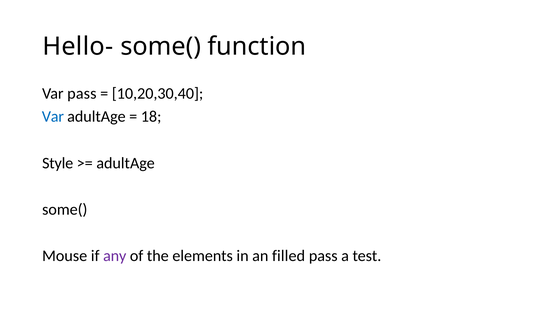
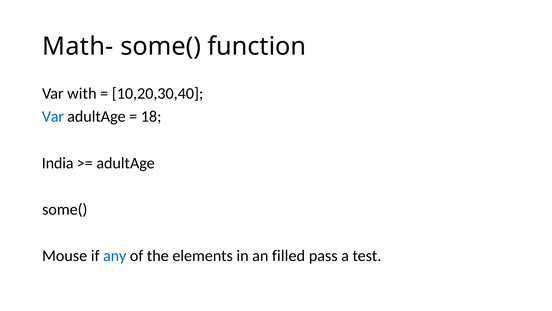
Hello-: Hello- -> Math-
Var pass: pass -> with
Style: Style -> India
any colour: purple -> blue
